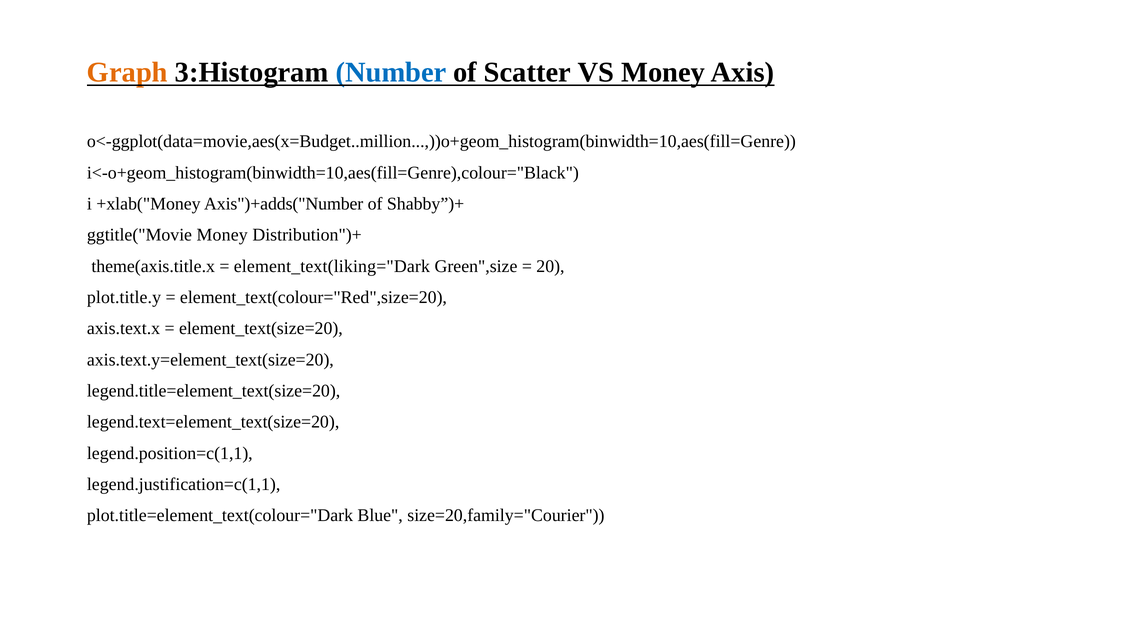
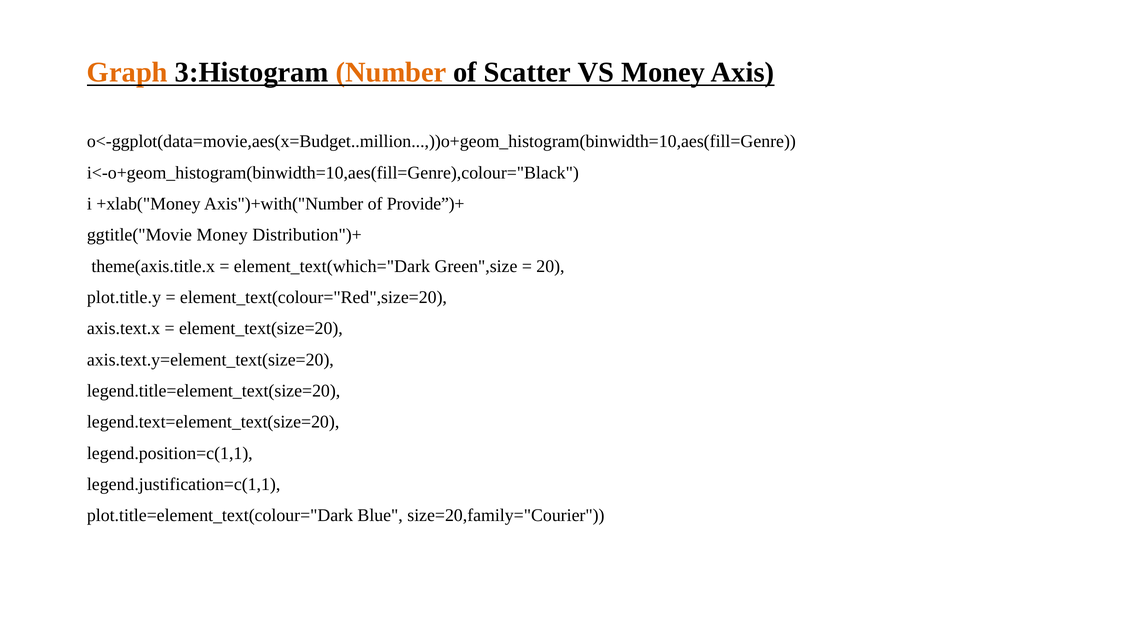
Number colour: blue -> orange
Axis")+adds("Number: Axis")+adds("Number -> Axis")+with("Number
Shabby”)+: Shabby”)+ -> Provide”)+
element_text(liking="Dark: element_text(liking="Dark -> element_text(which="Dark
